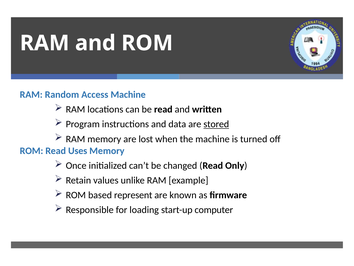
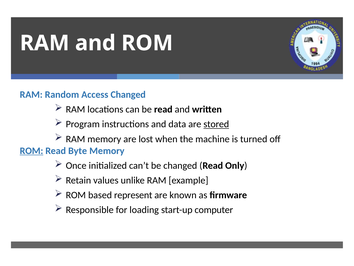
Access Machine: Machine -> Changed
ROM at (32, 151) underline: none -> present
Uses: Uses -> Byte
